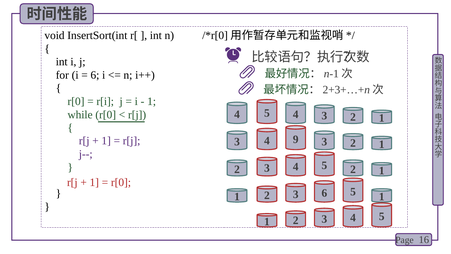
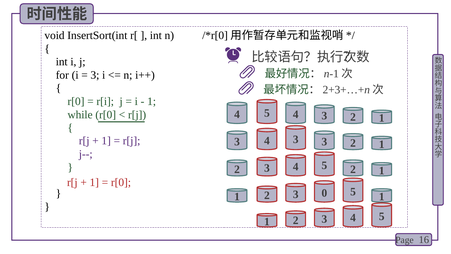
6 at (95, 75): 6 -> 3
4 9: 9 -> 3
3 6: 6 -> 0
